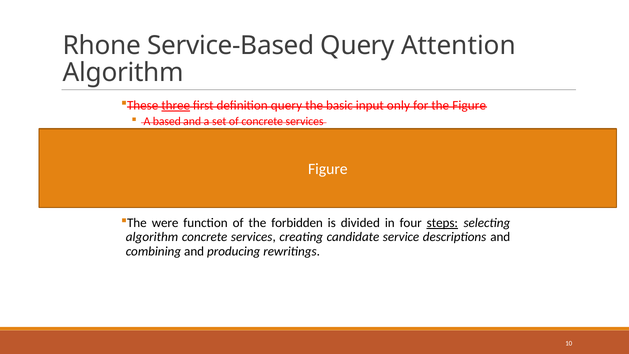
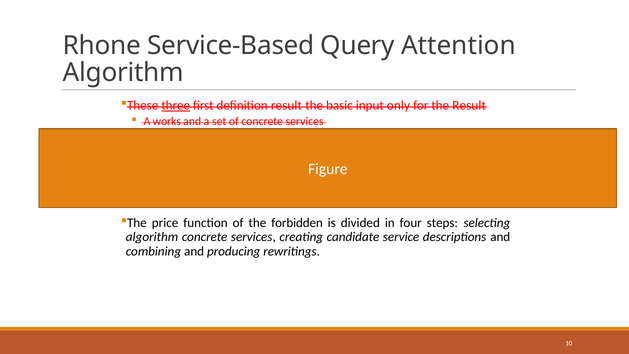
definition query: query -> result
the Figure: Figure -> Result
based: based -> works
were: were -> price
steps underline: present -> none
